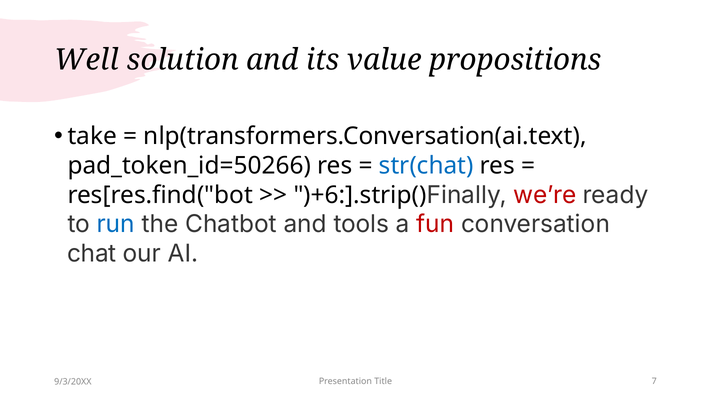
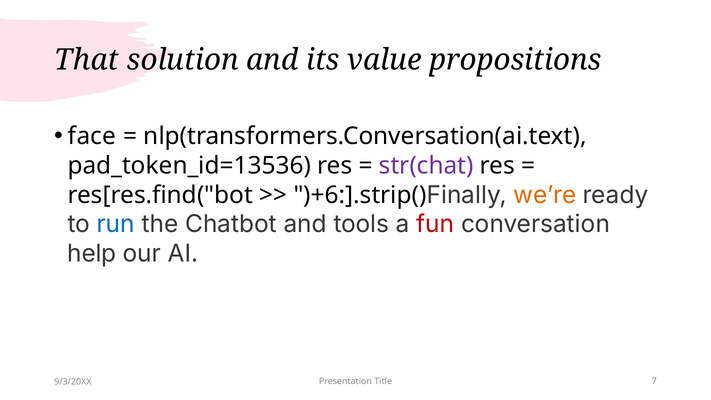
Well: Well -> That
take: take -> face
pad_token_id=50266: pad_token_id=50266 -> pad_token_id=13536
str(chat colour: blue -> purple
we’re colour: red -> orange
chat: chat -> help
